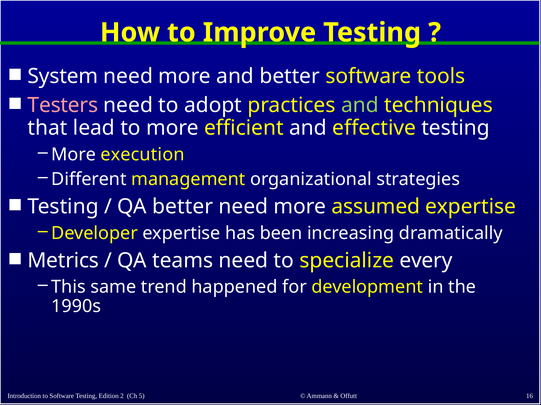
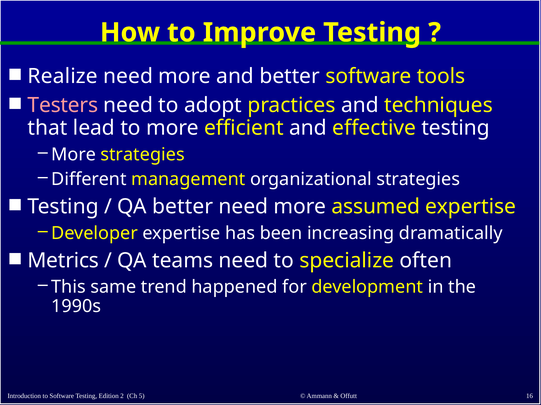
System: System -> Realize
and at (360, 106) colour: light green -> white
More execution: execution -> strategies
every: every -> often
